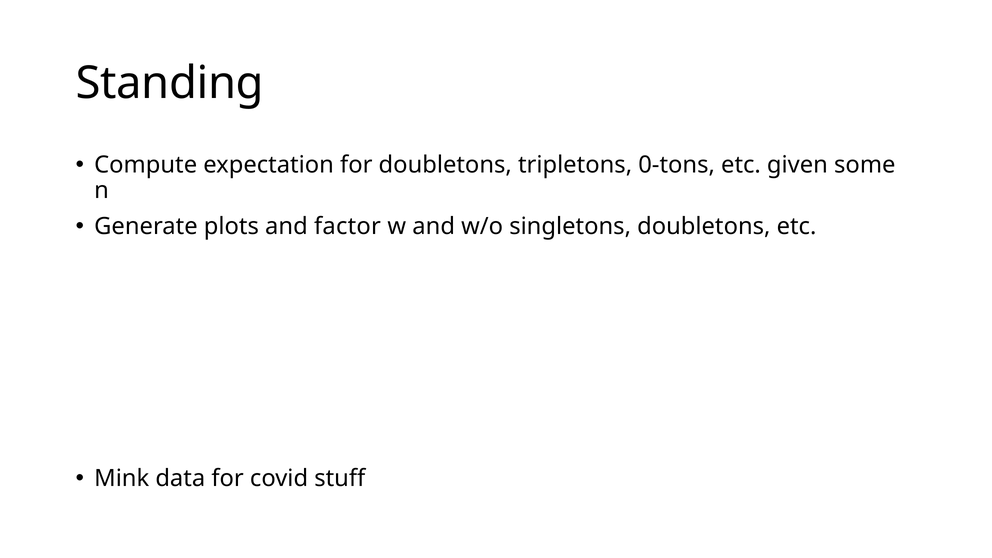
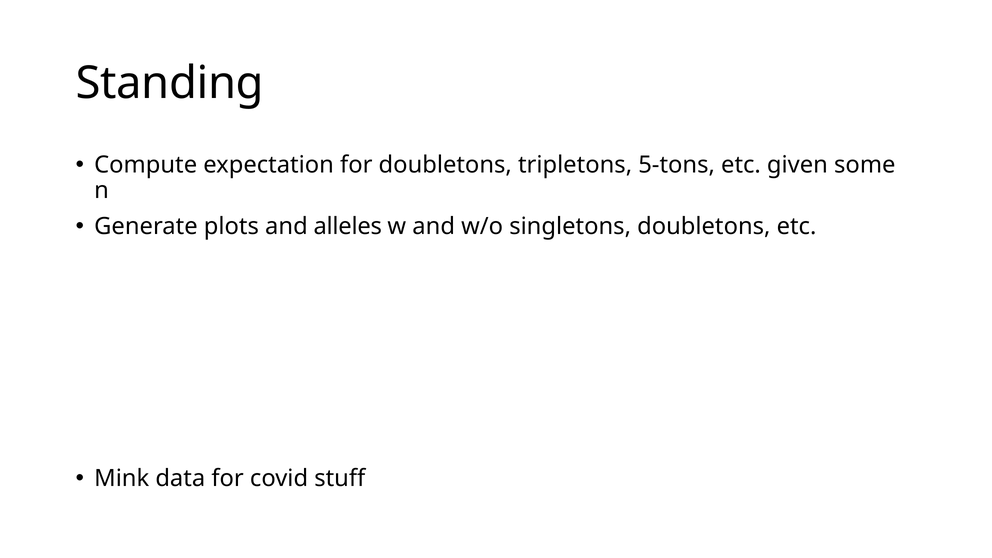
0-tons: 0-tons -> 5-tons
factor: factor -> alleles
